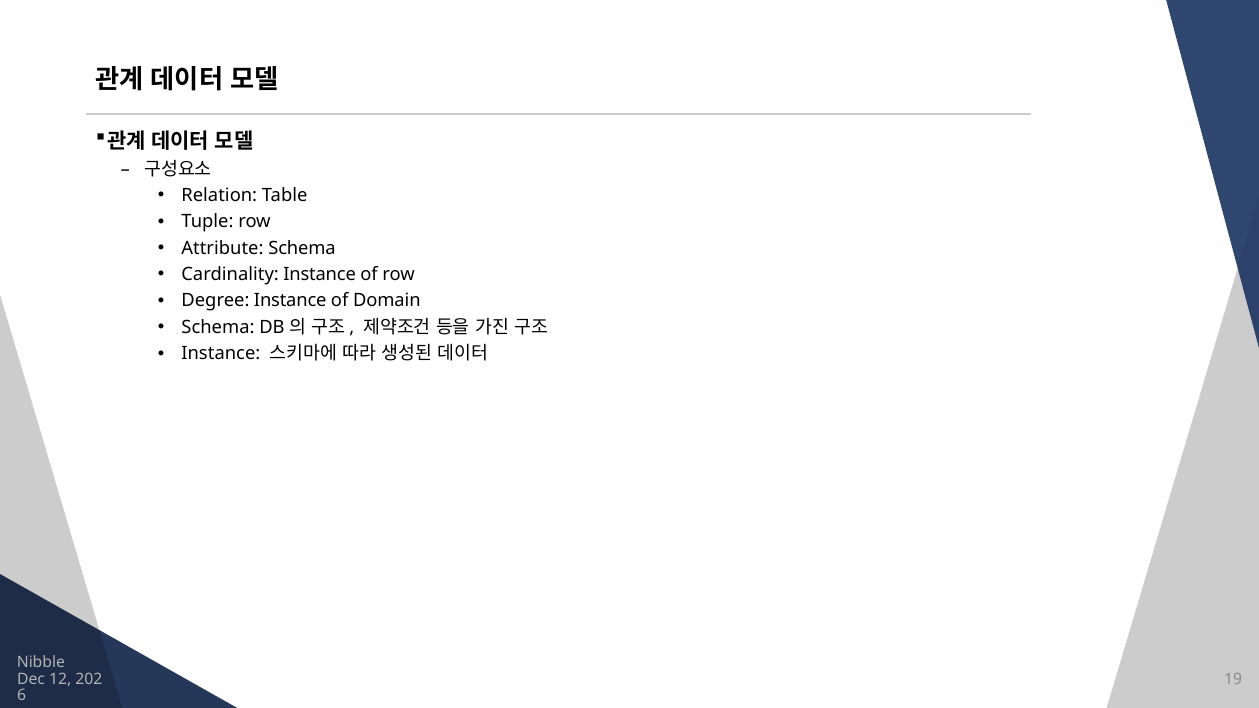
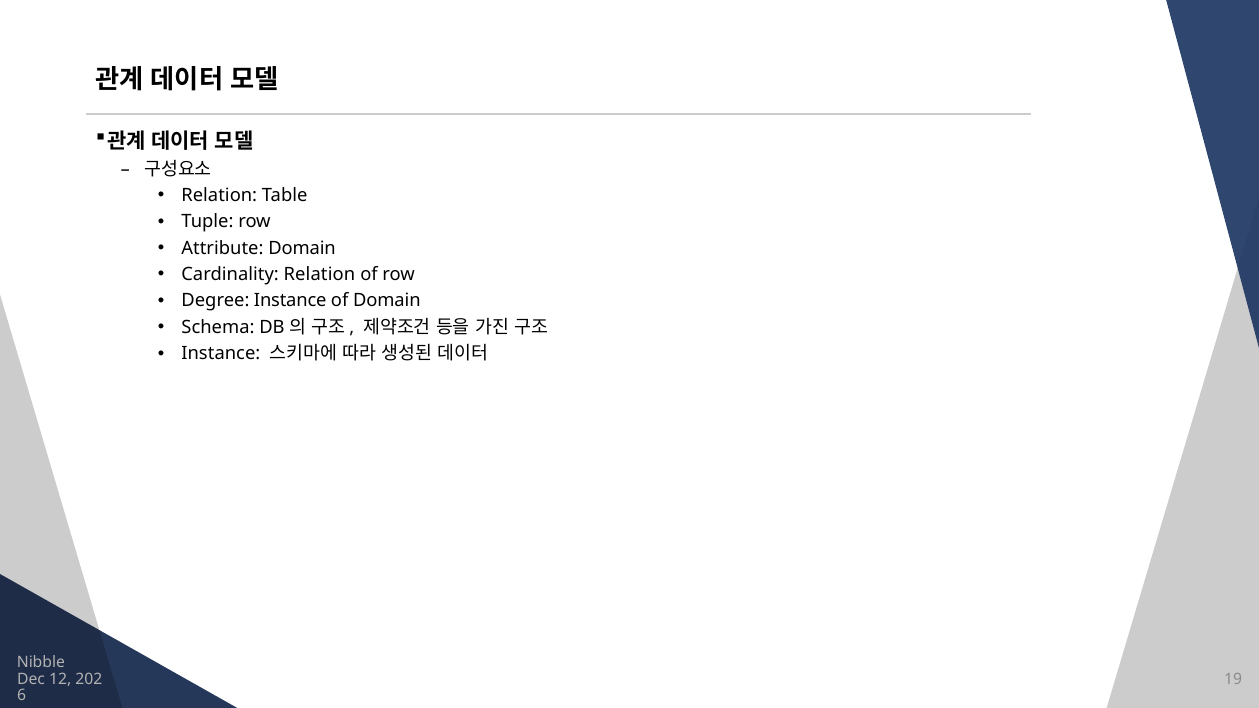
Attribute Schema: Schema -> Domain
Cardinality Instance: Instance -> Relation
